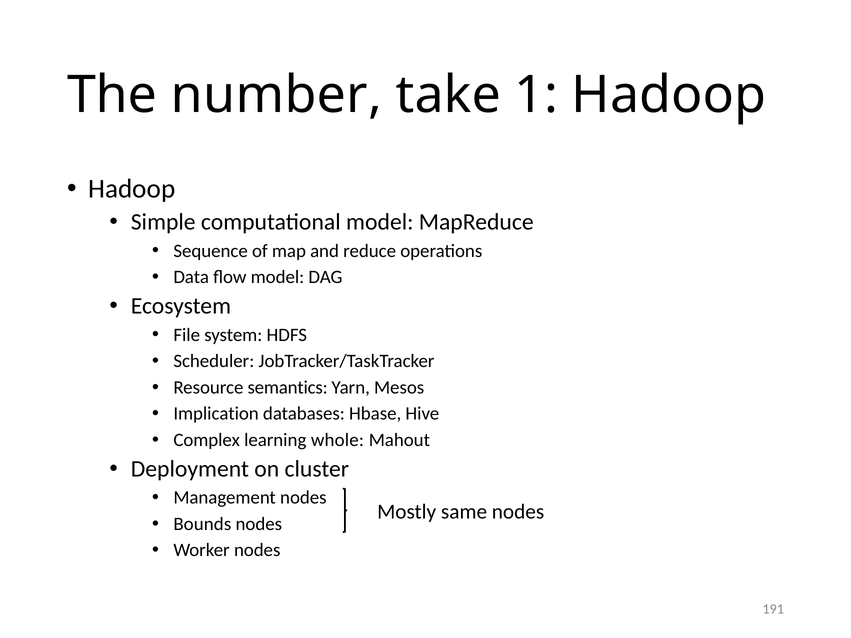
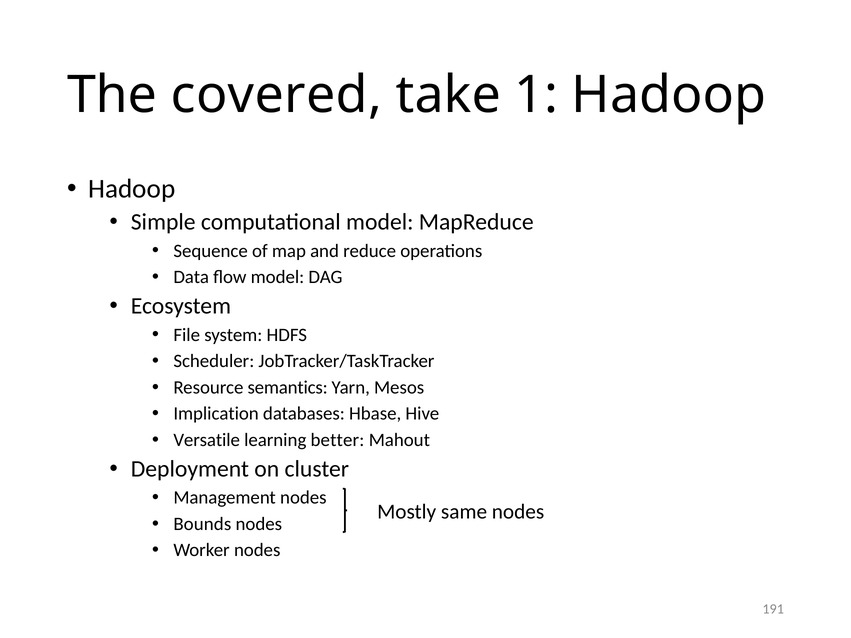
number: number -> covered
Complex: Complex -> Versatile
whole: whole -> better
